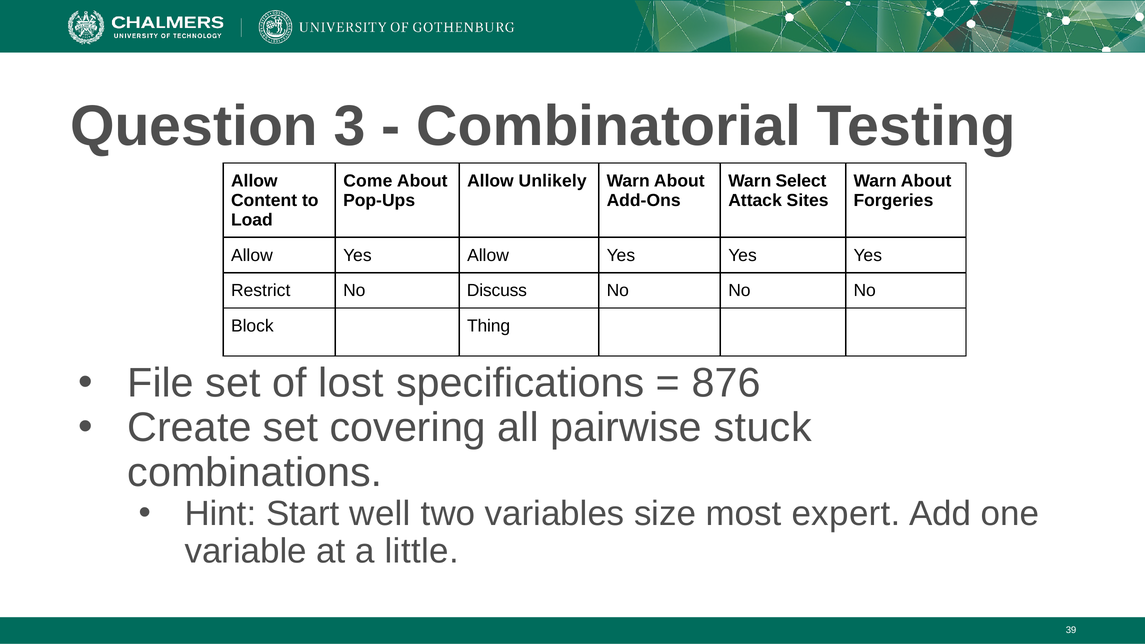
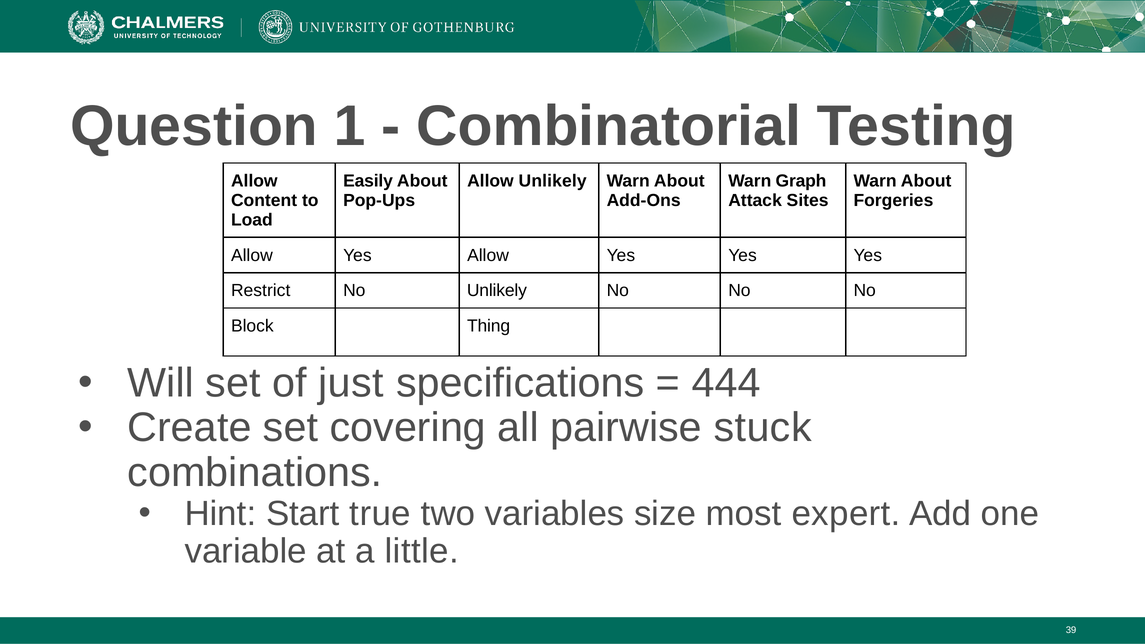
3: 3 -> 1
Come: Come -> Easily
Select: Select -> Graph
No Discuss: Discuss -> Unlikely
File: File -> Will
lost: lost -> just
876: 876 -> 444
well: well -> true
